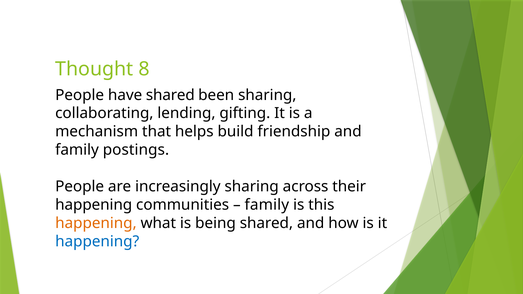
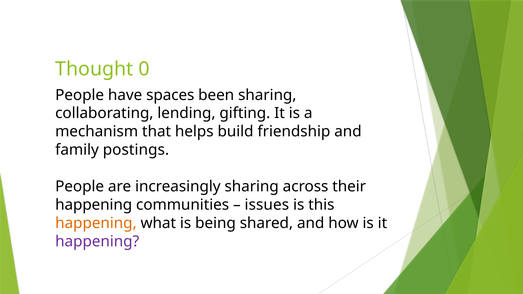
8: 8 -> 0
have shared: shared -> spaces
family at (267, 205): family -> issues
happening at (97, 242) colour: blue -> purple
